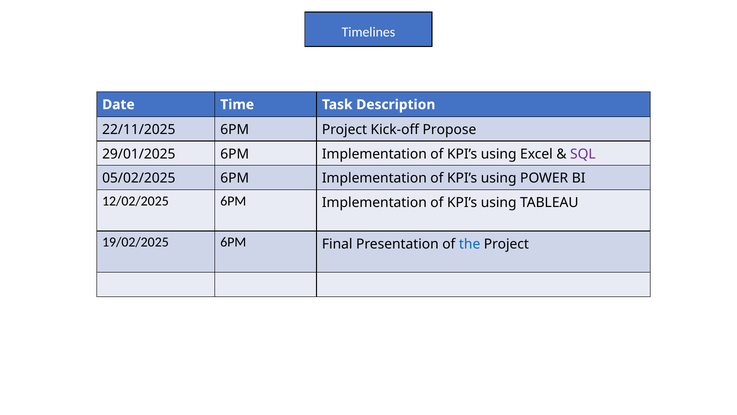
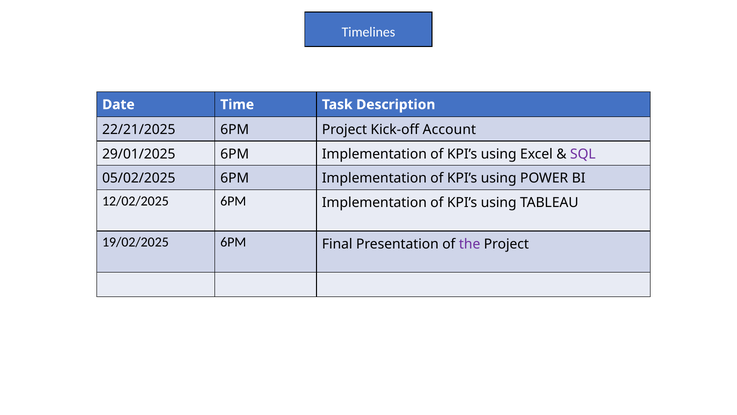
22/11/2025: 22/11/2025 -> 22/21/2025
Propose: Propose -> Account
the colour: blue -> purple
